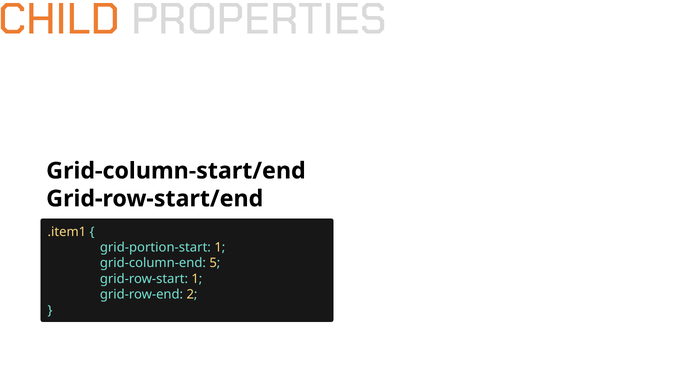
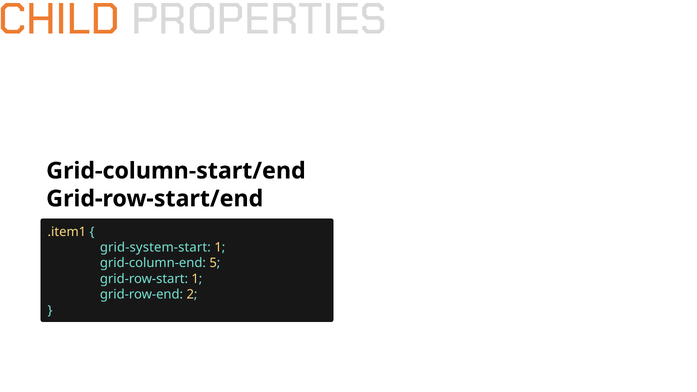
grid-portion-start: grid-portion-start -> grid-system-start
